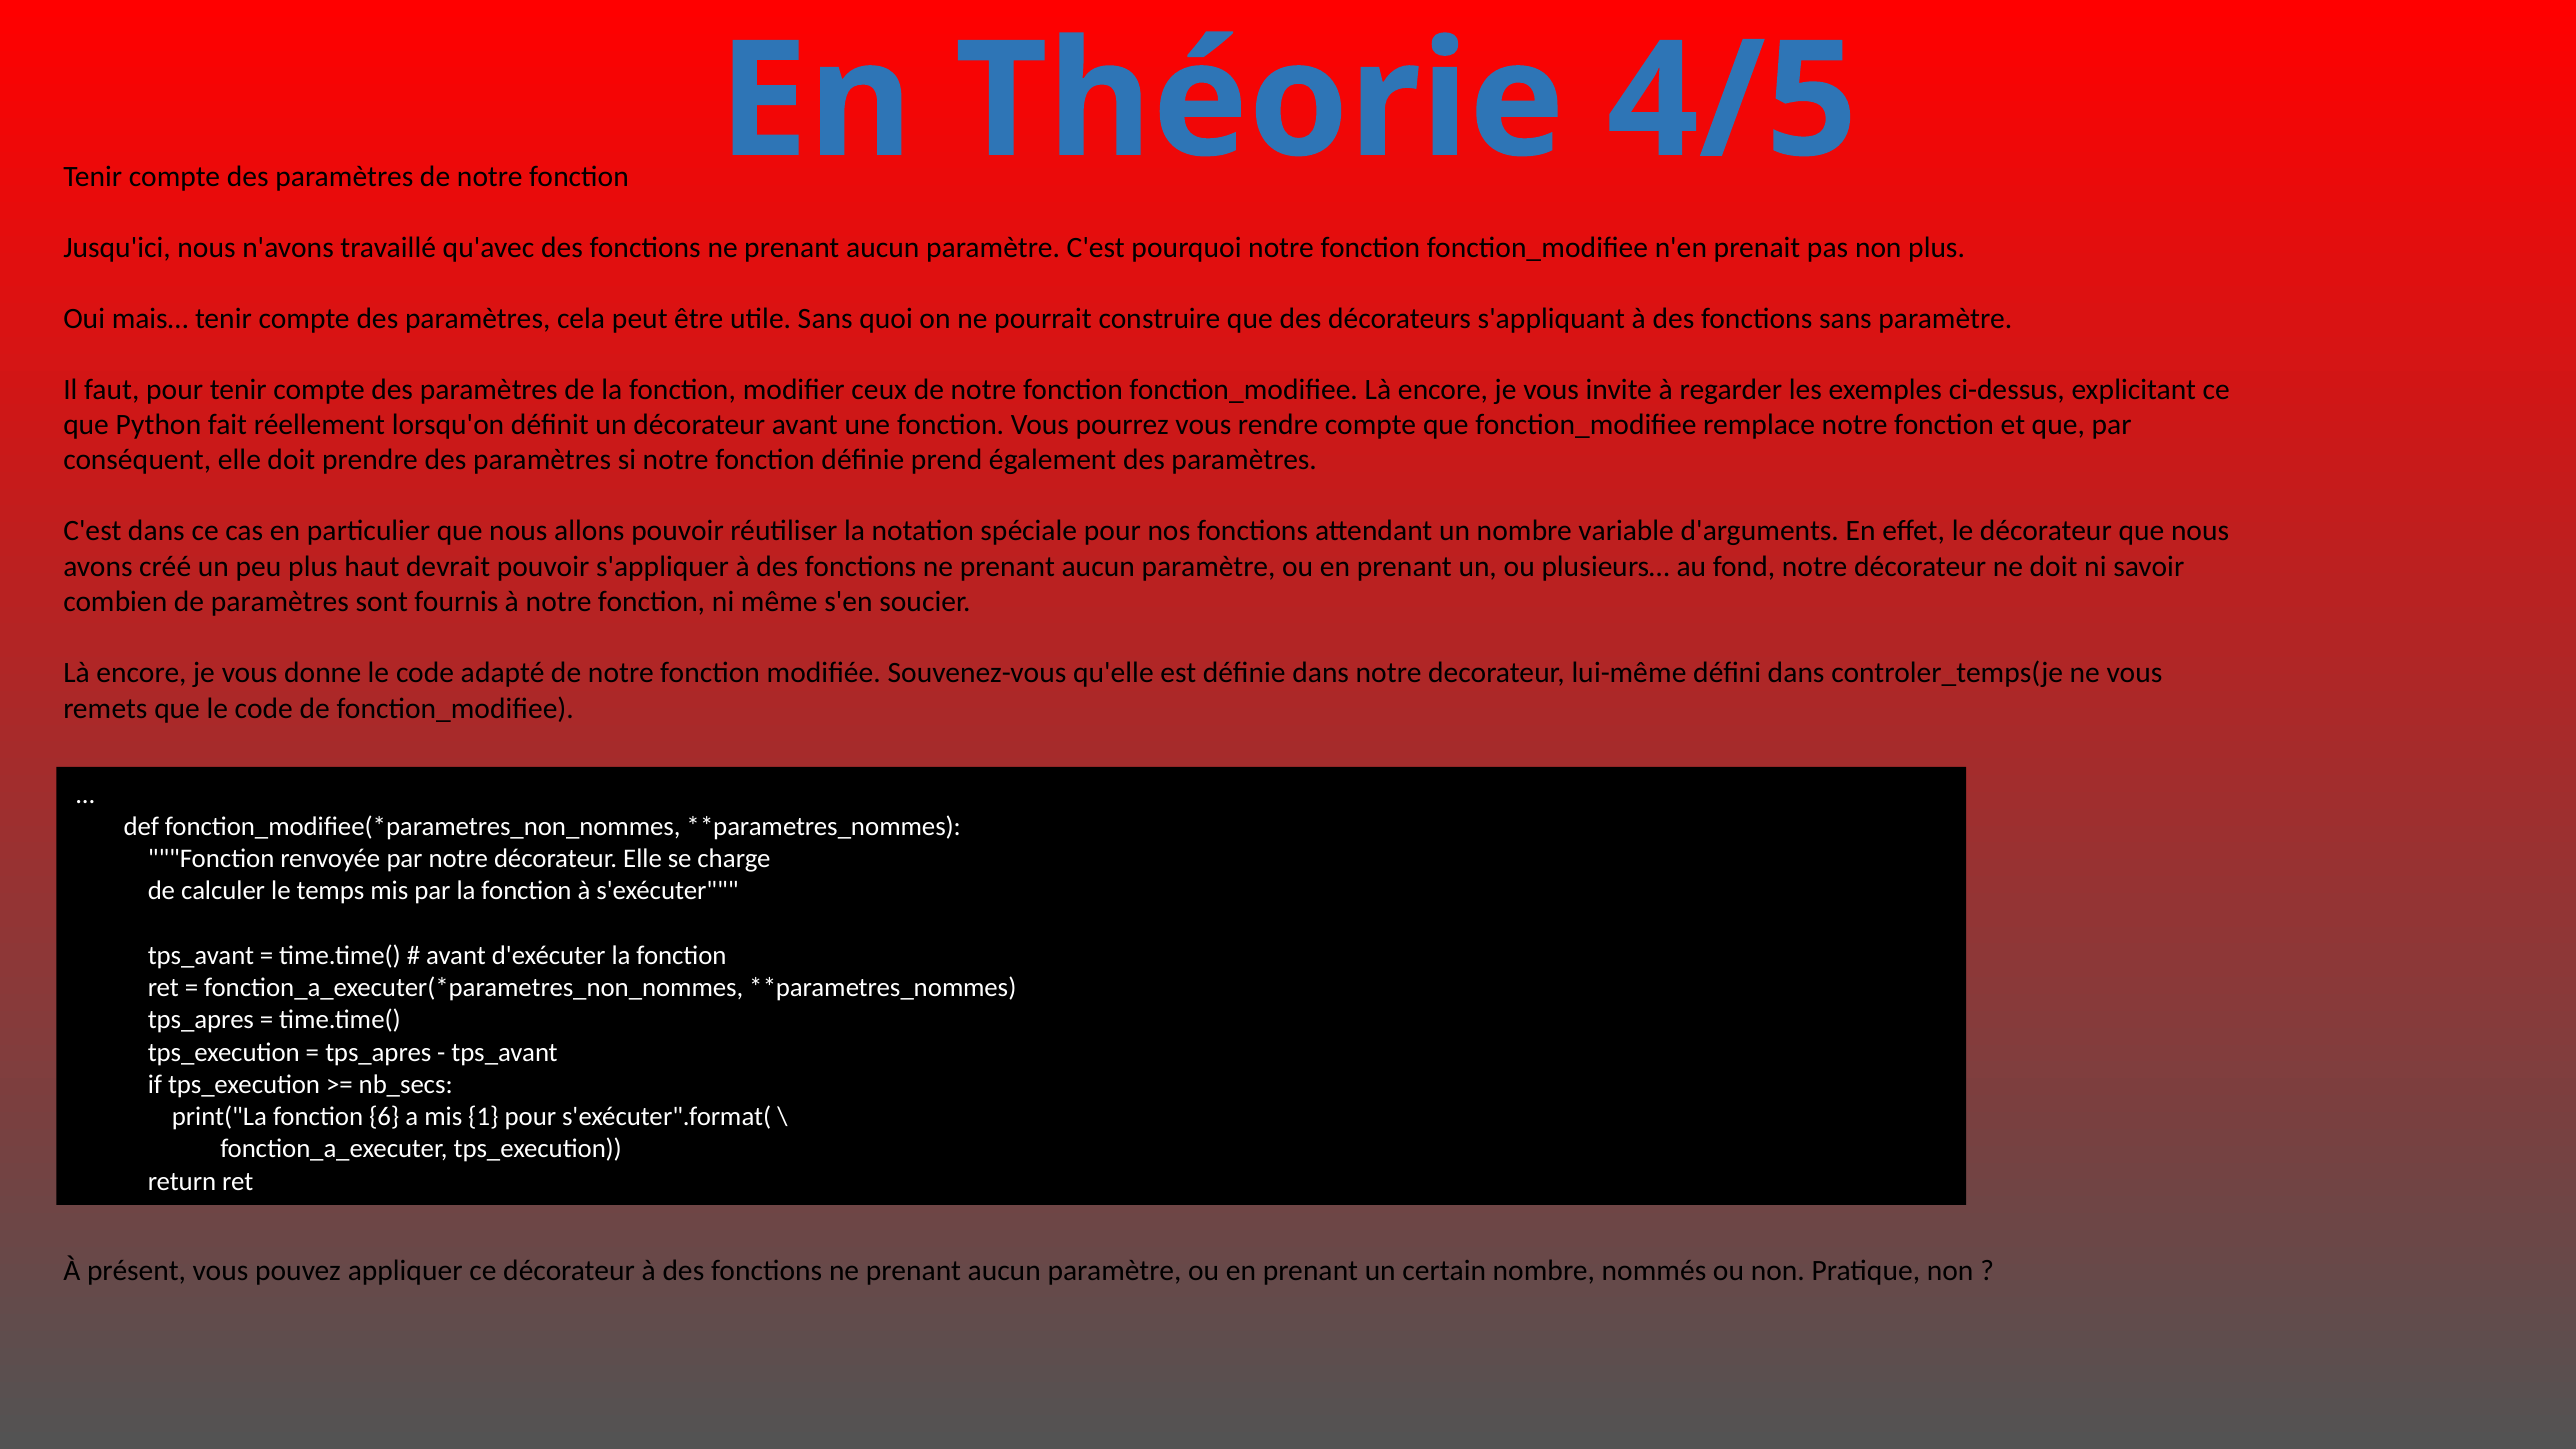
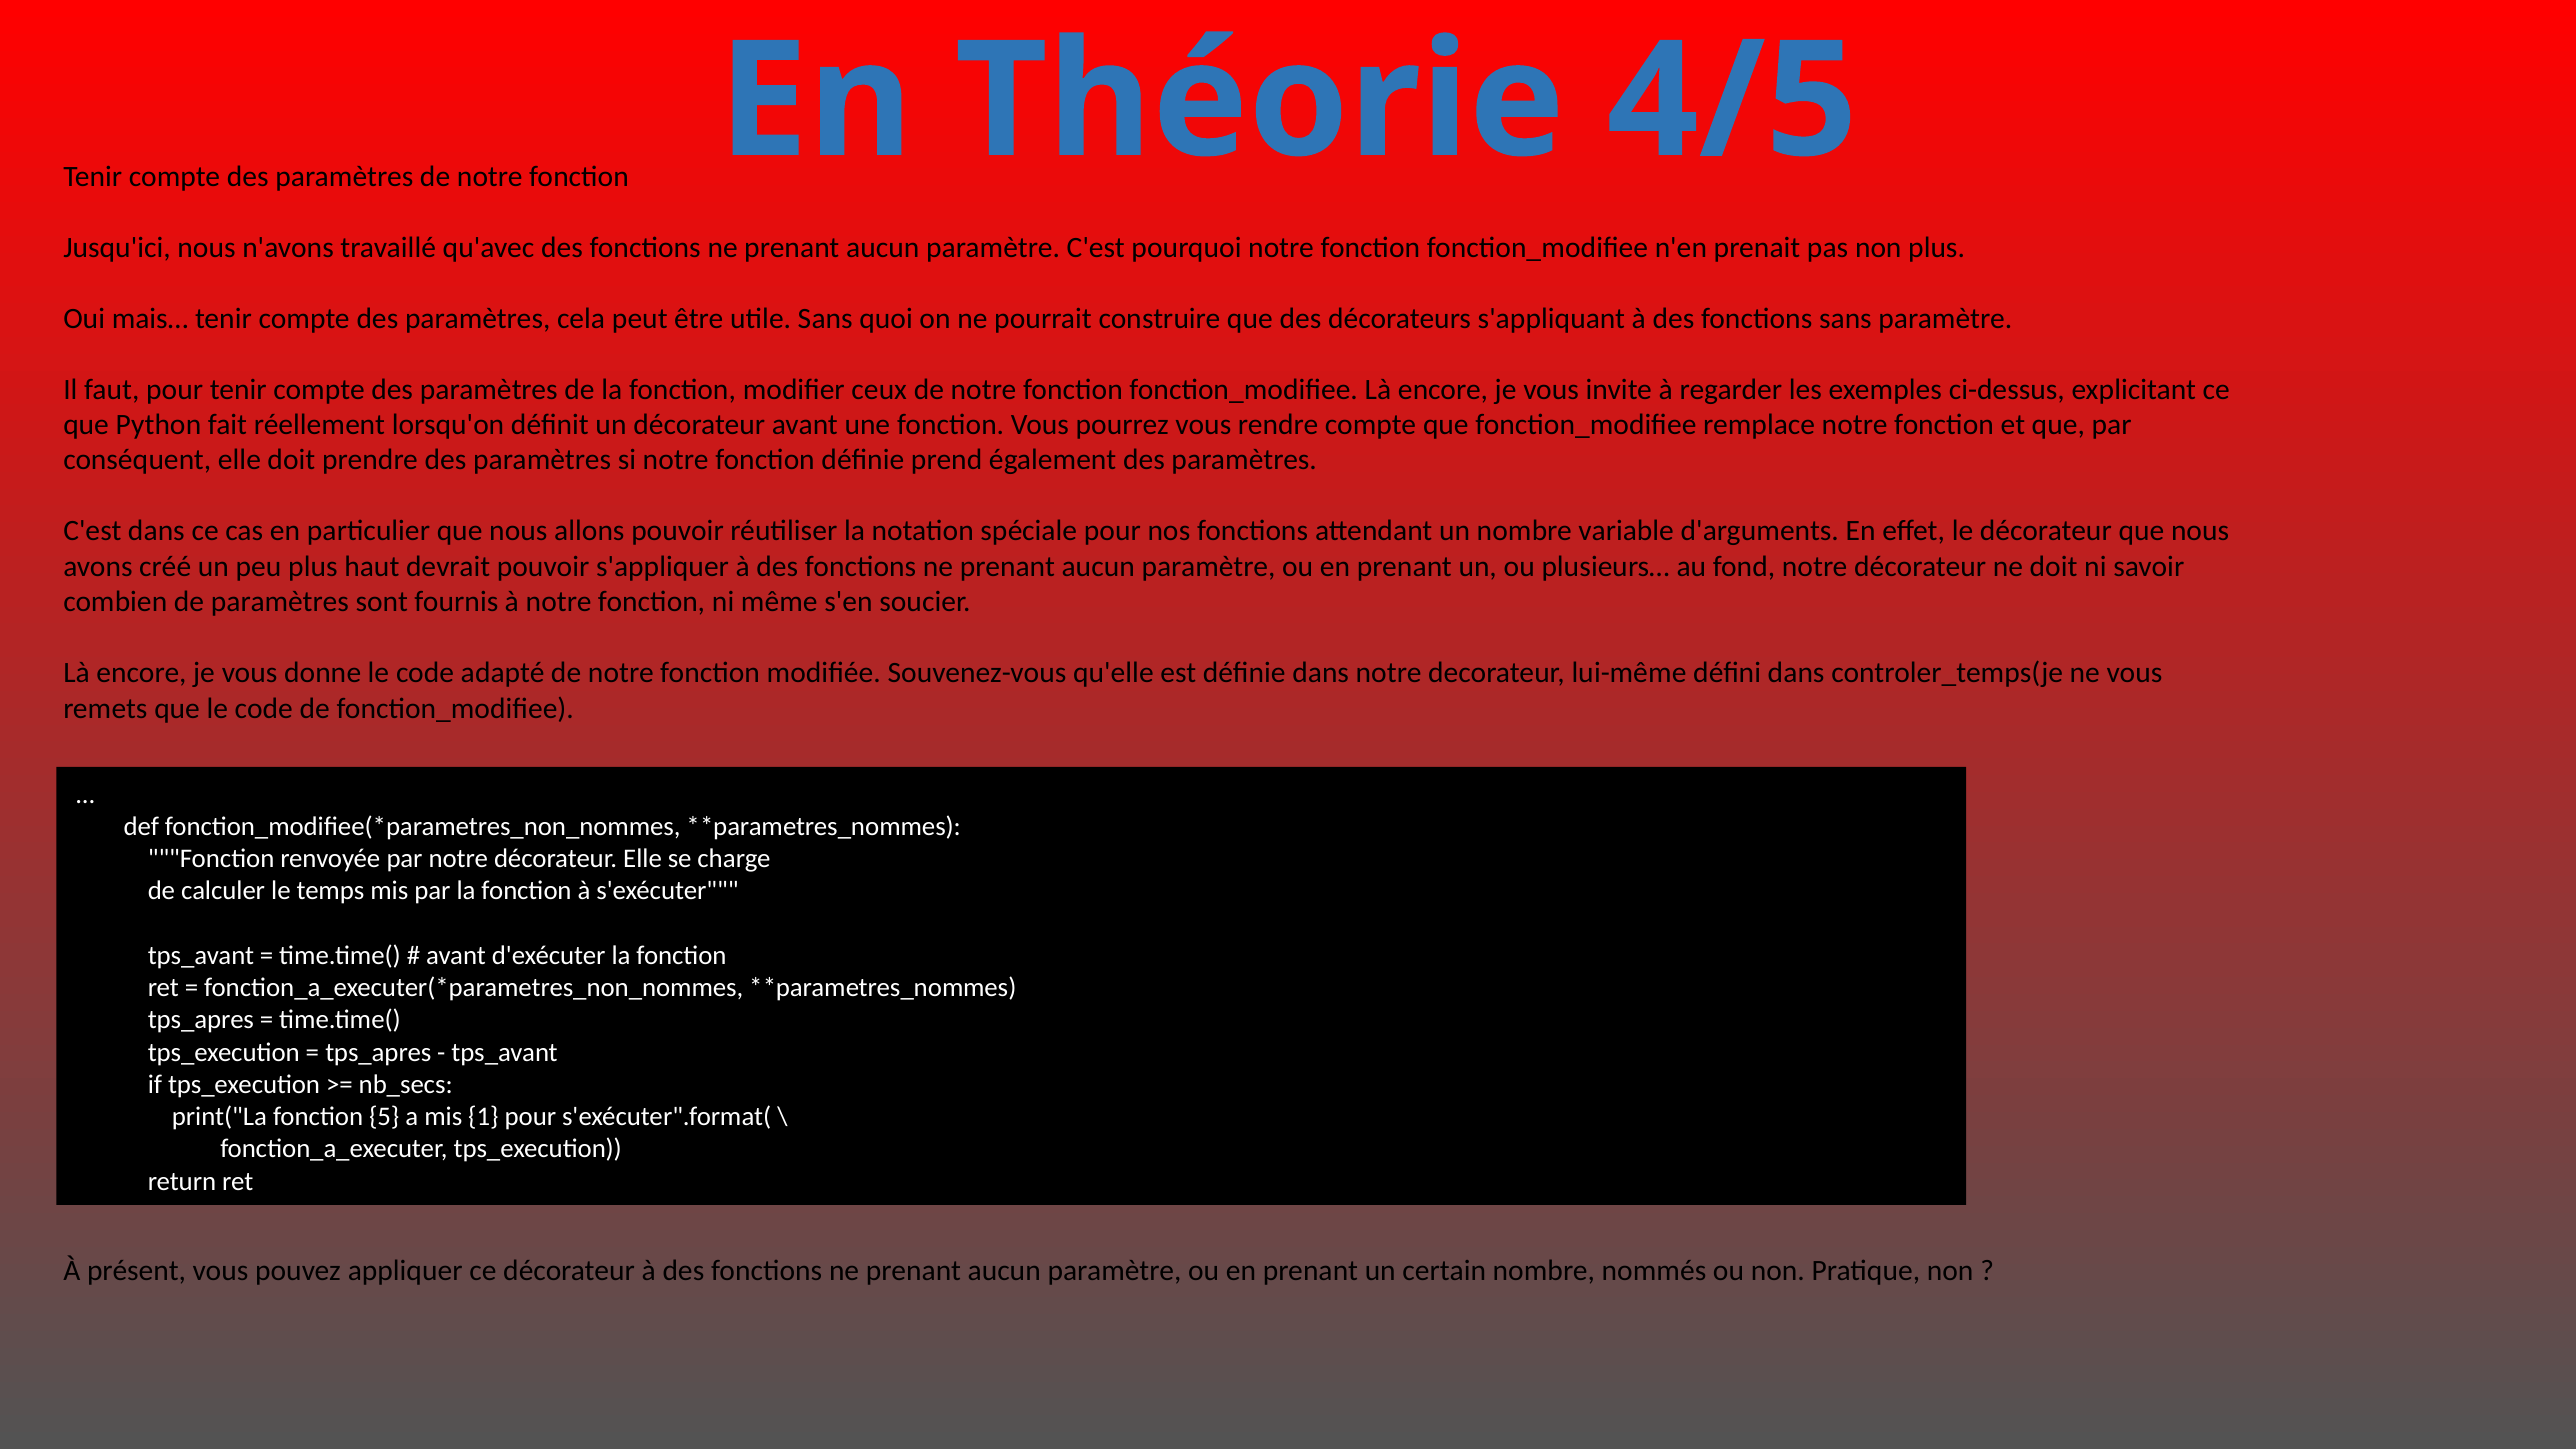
6: 6 -> 5
